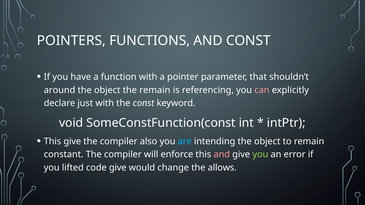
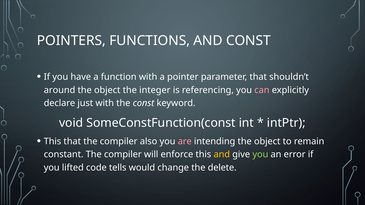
the remain: remain -> integer
This give: give -> that
are colour: light blue -> pink
and at (222, 155) colour: pink -> yellow
code give: give -> tells
allows: allows -> delete
